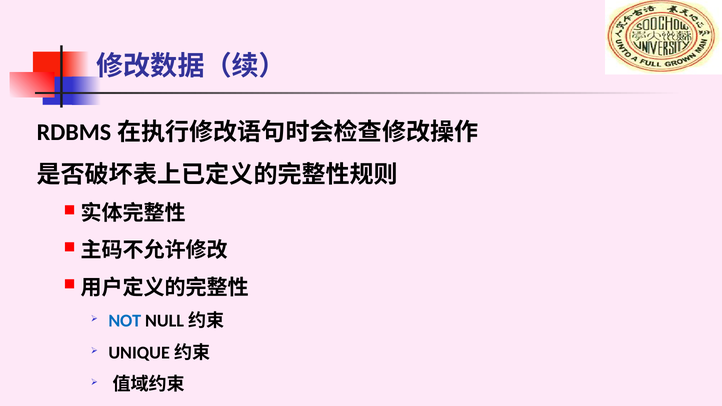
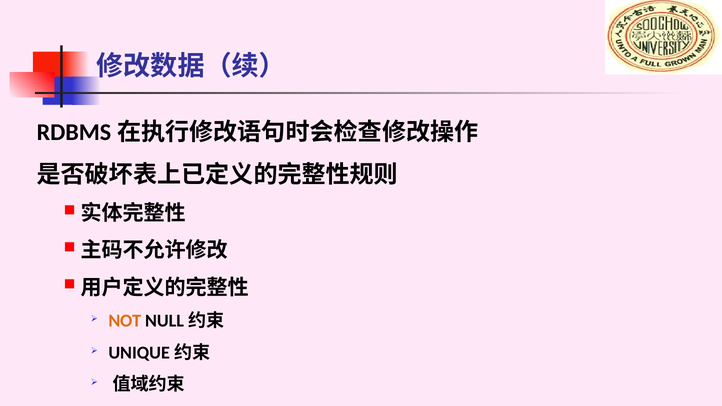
NOT colour: blue -> orange
